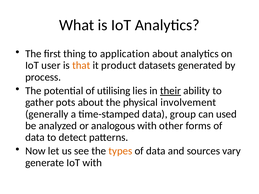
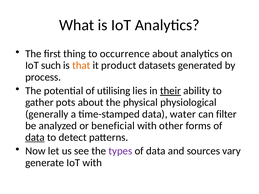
application: application -> occurrence
user: user -> such
involvement: involvement -> physiological
group: group -> water
used: used -> filter
analogous: analogous -> beneficial
data at (35, 138) underline: none -> present
types colour: orange -> purple
